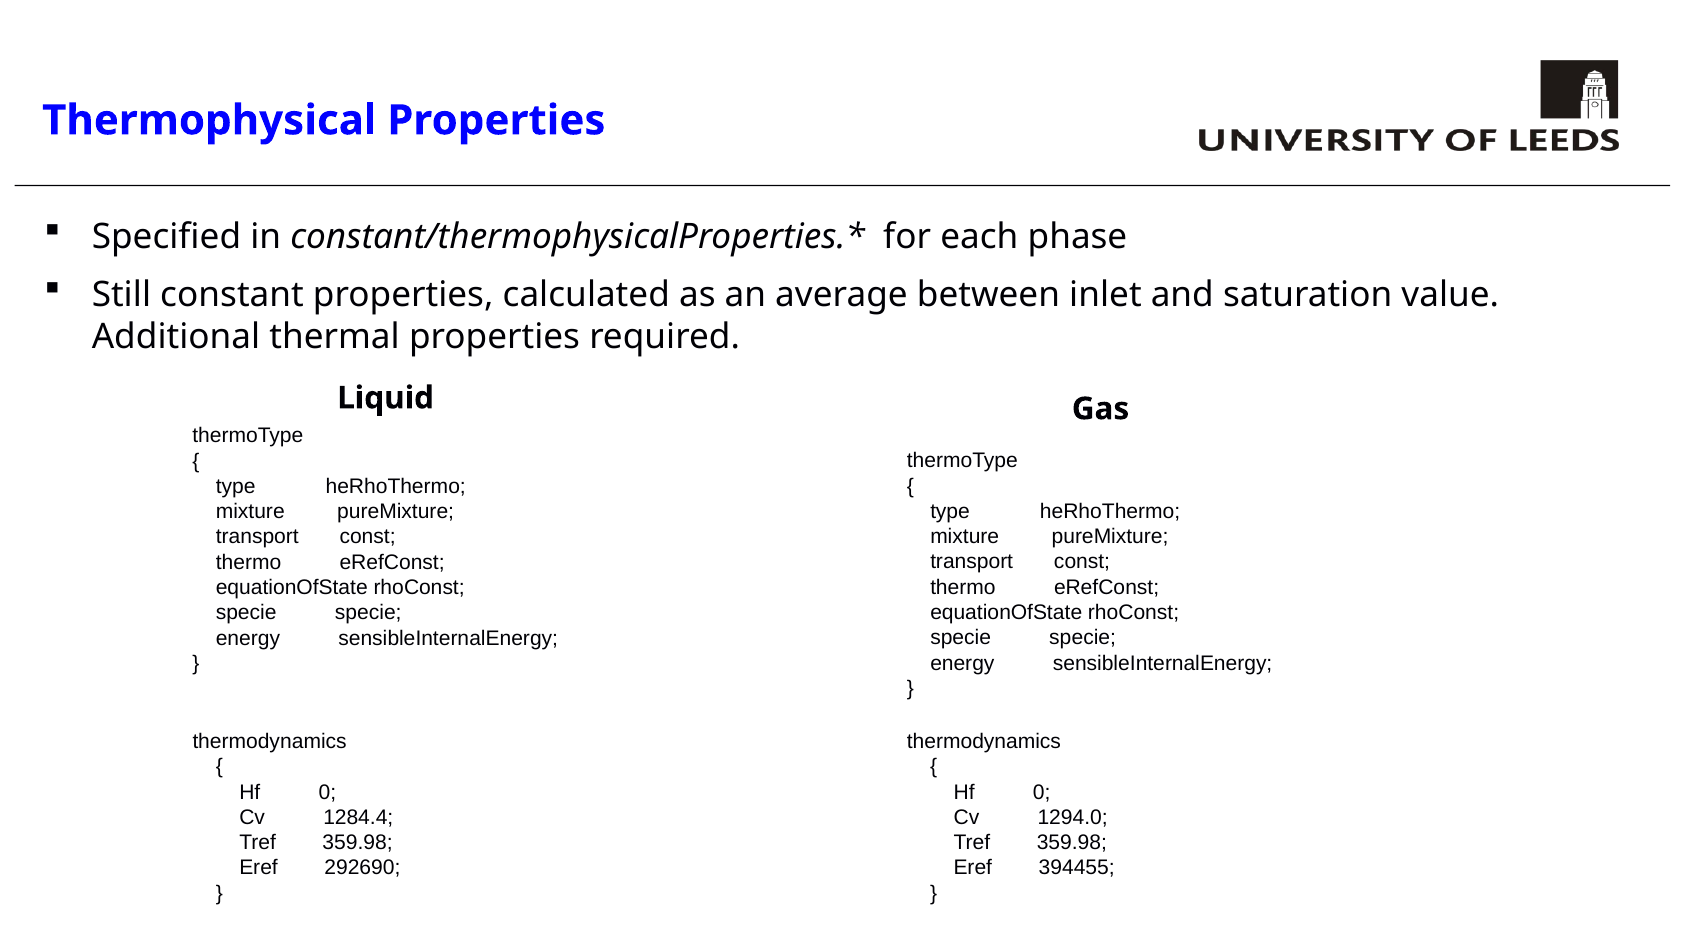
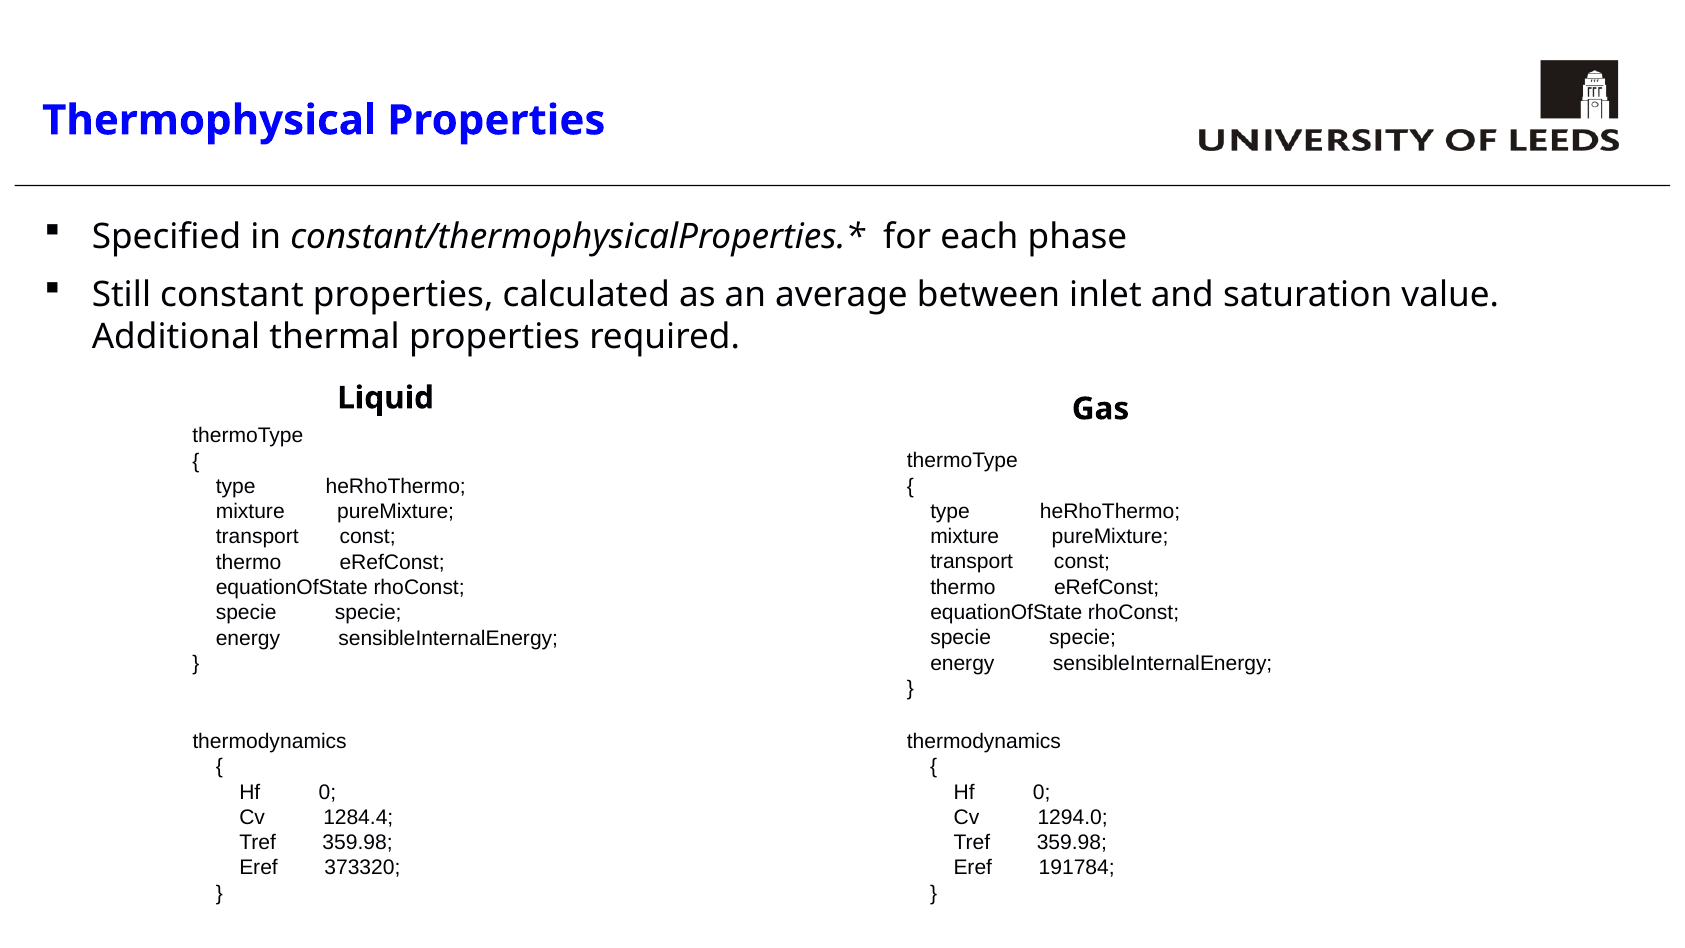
292690: 292690 -> 373320
394455: 394455 -> 191784
